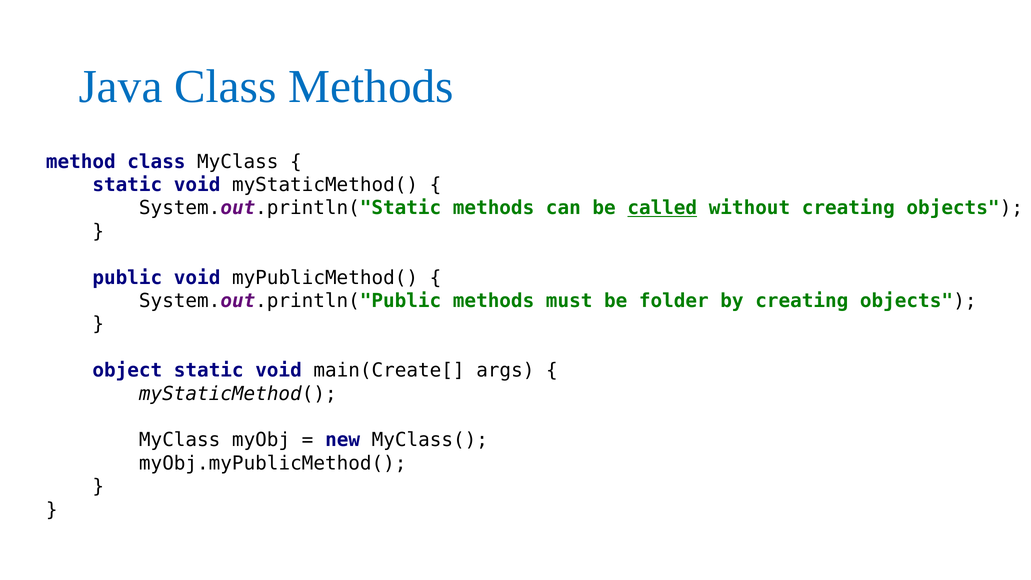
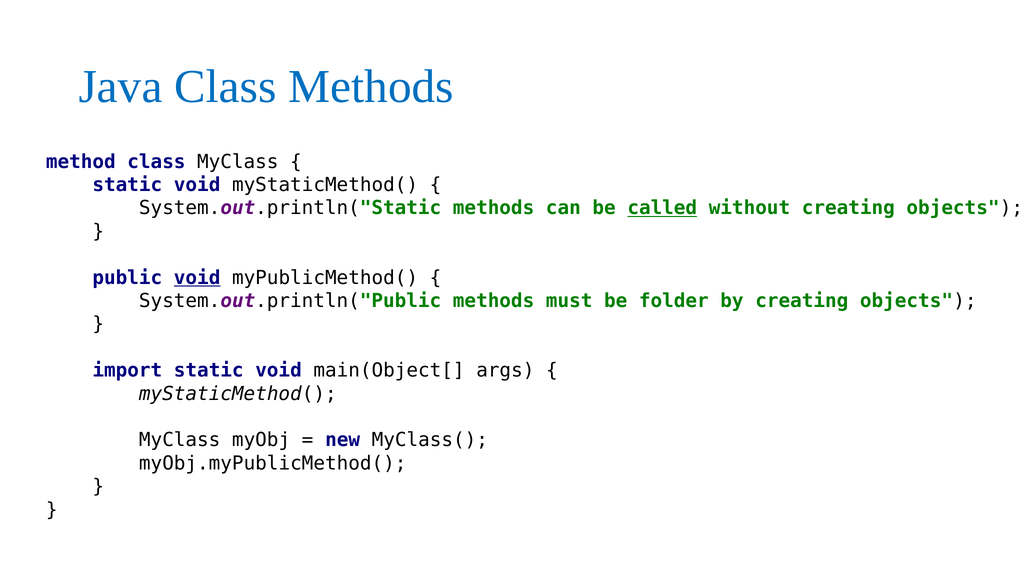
void at (197, 278) underline: none -> present
object: object -> import
main(Create[: main(Create[ -> main(Object[
